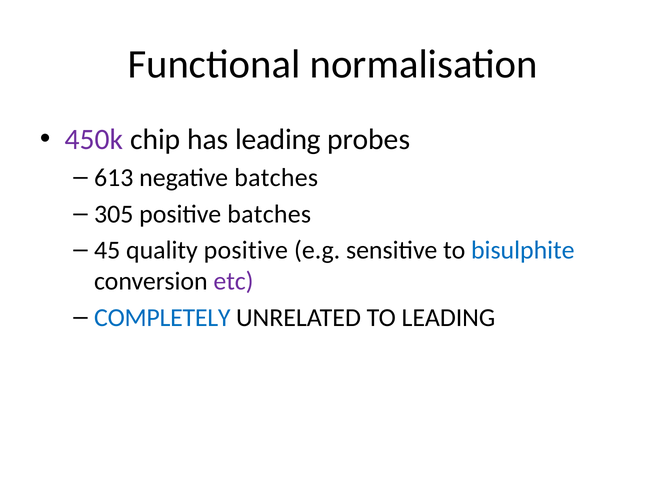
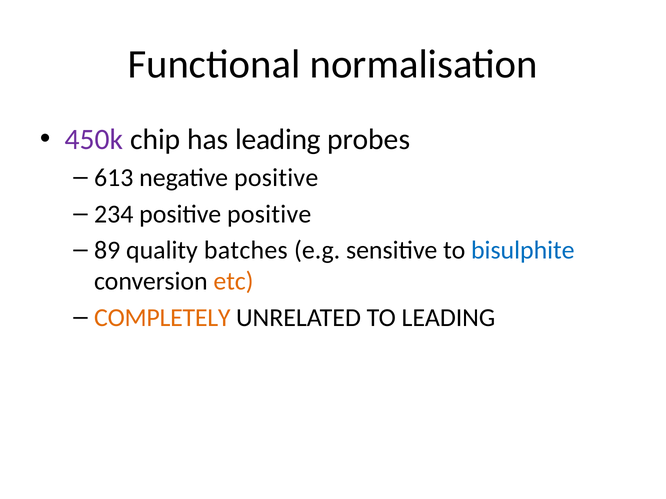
negative batches: batches -> positive
305: 305 -> 234
positive batches: batches -> positive
45: 45 -> 89
quality positive: positive -> batches
etc colour: purple -> orange
COMPLETELY colour: blue -> orange
